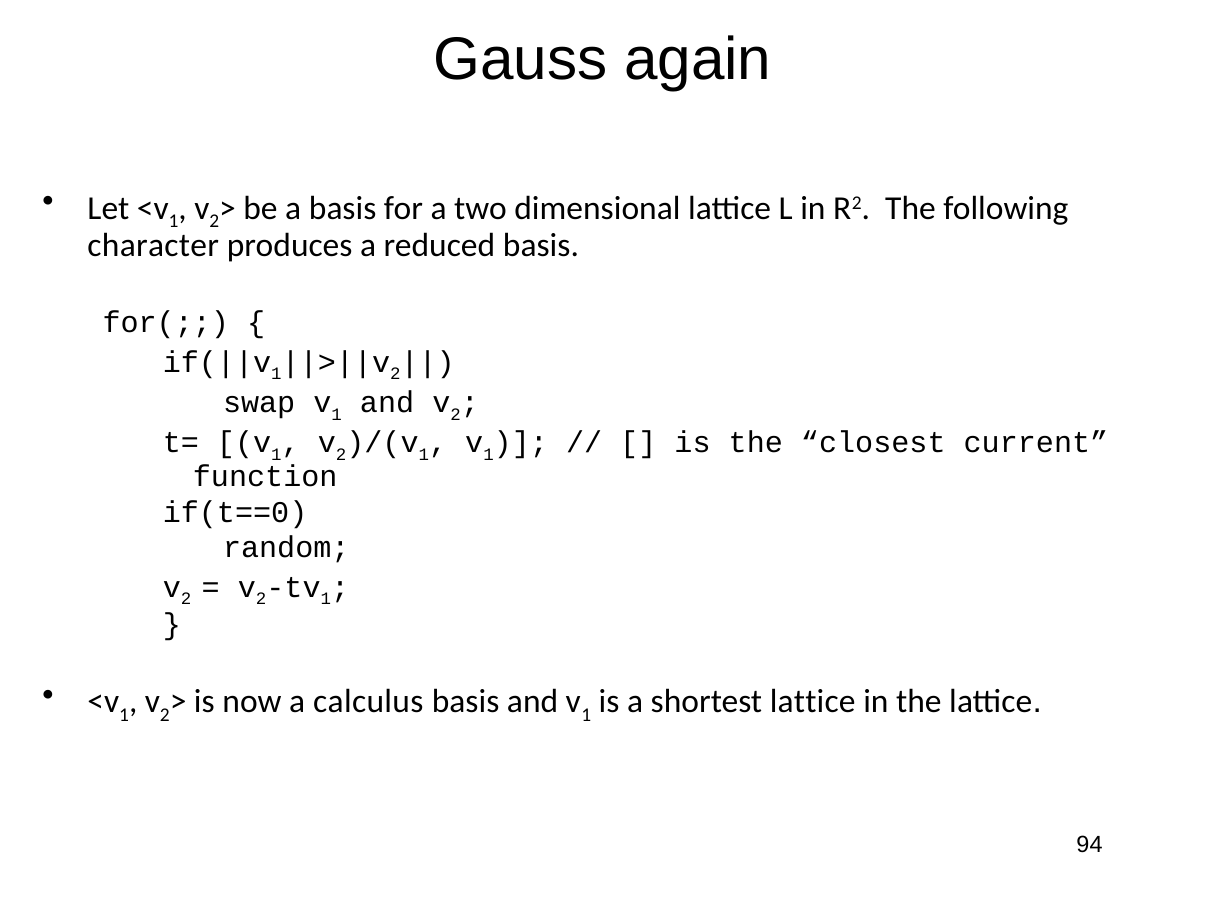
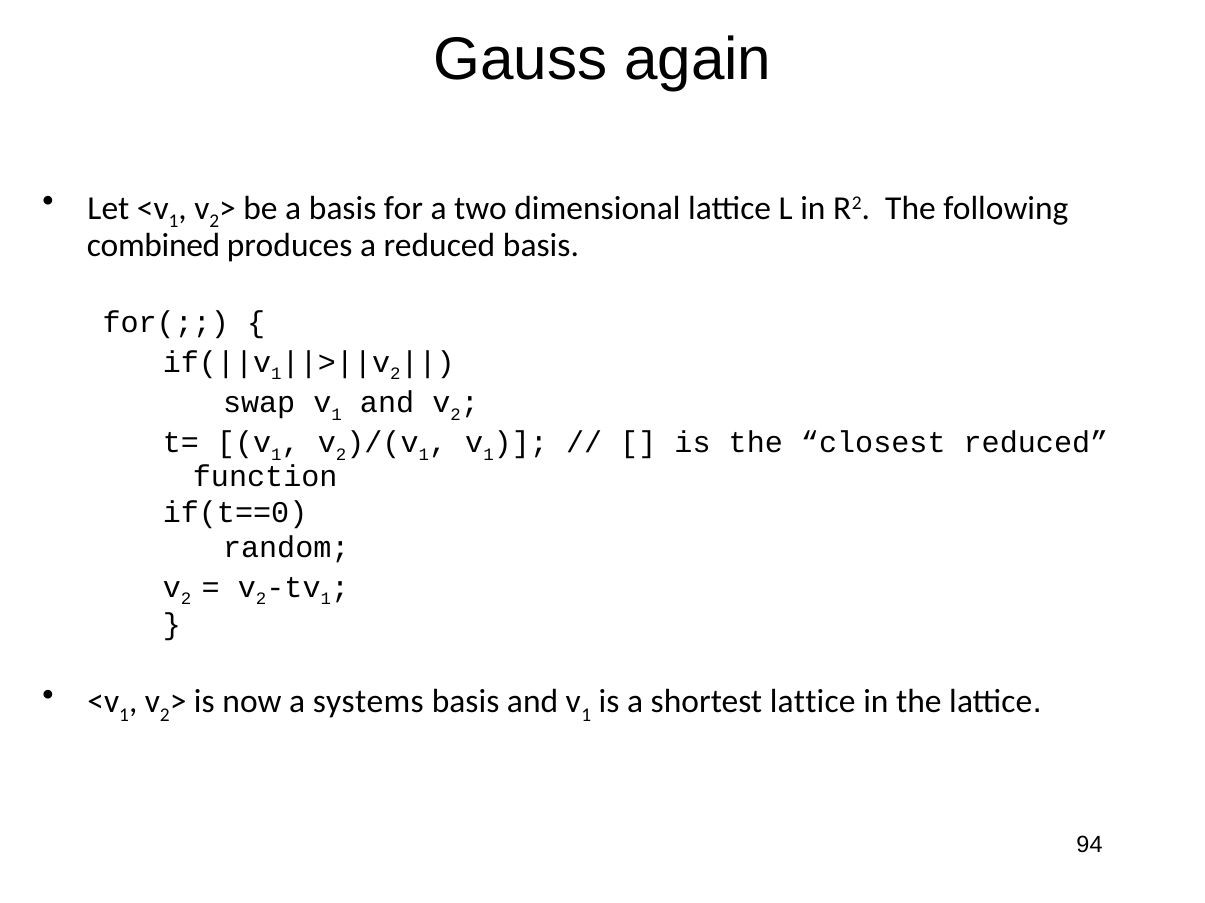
character: character -> combined
closest current: current -> reduced
calculus: calculus -> systems
